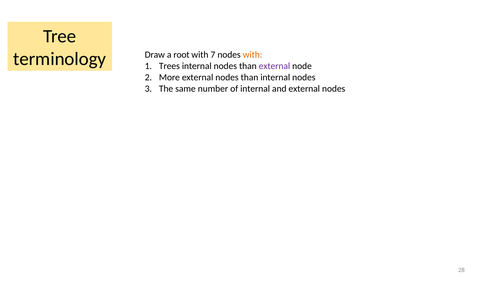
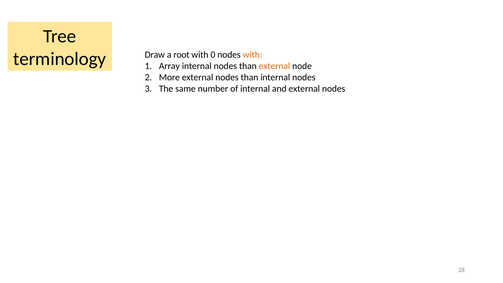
7: 7 -> 0
Trees: Trees -> Array
external at (274, 66) colour: purple -> orange
